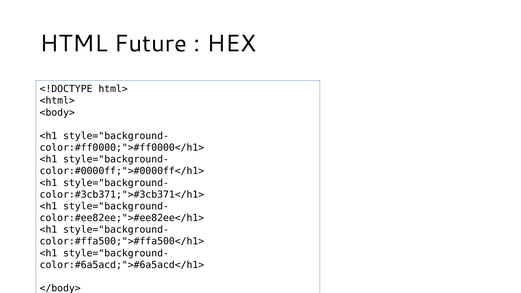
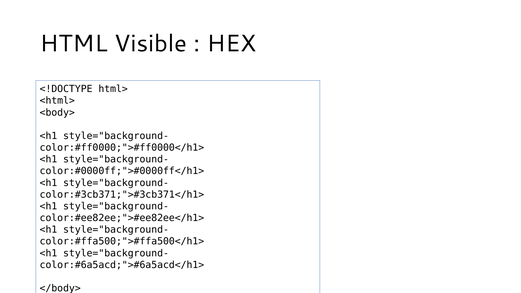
Future: Future -> Visible
